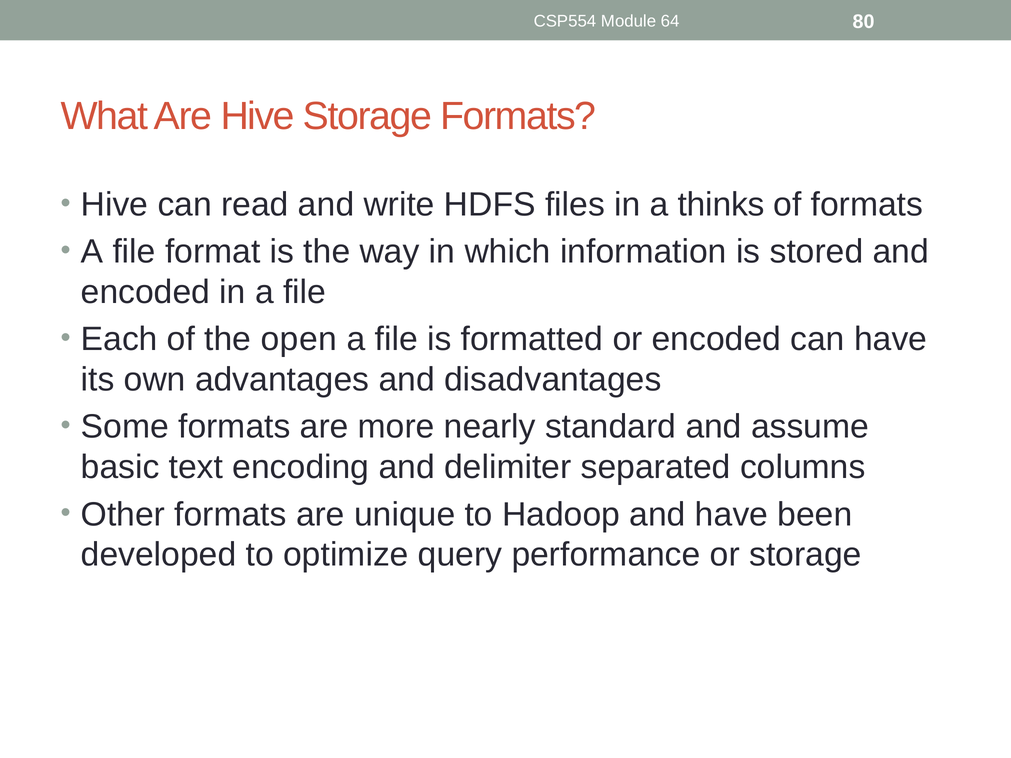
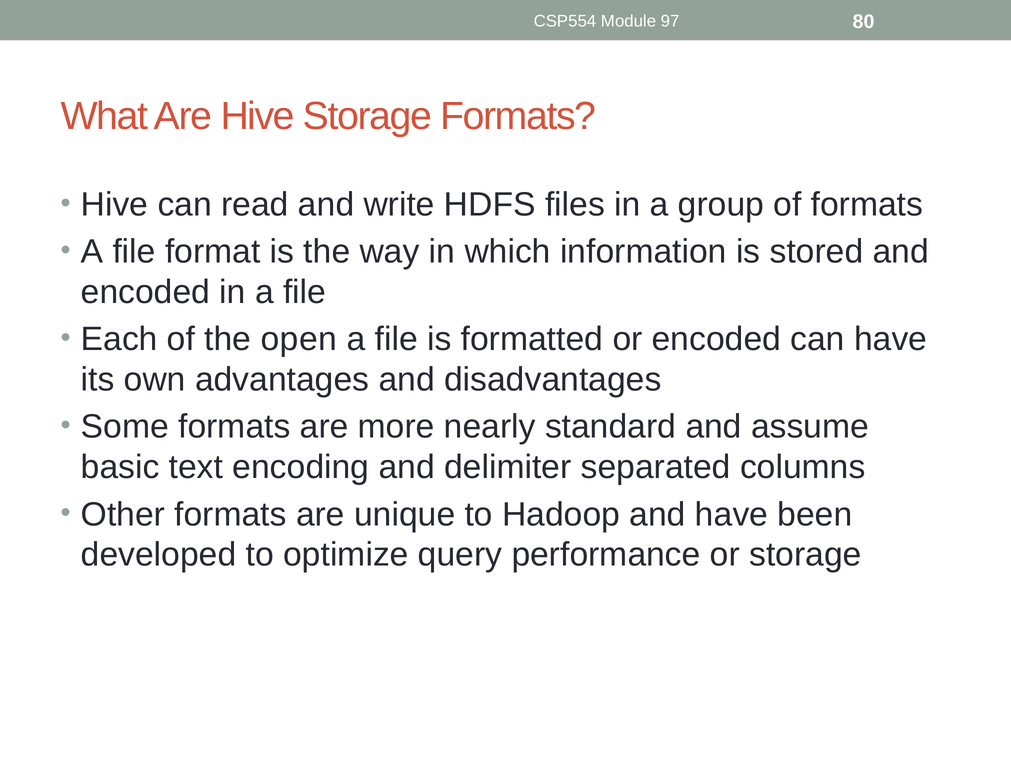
64: 64 -> 97
thinks: thinks -> group
